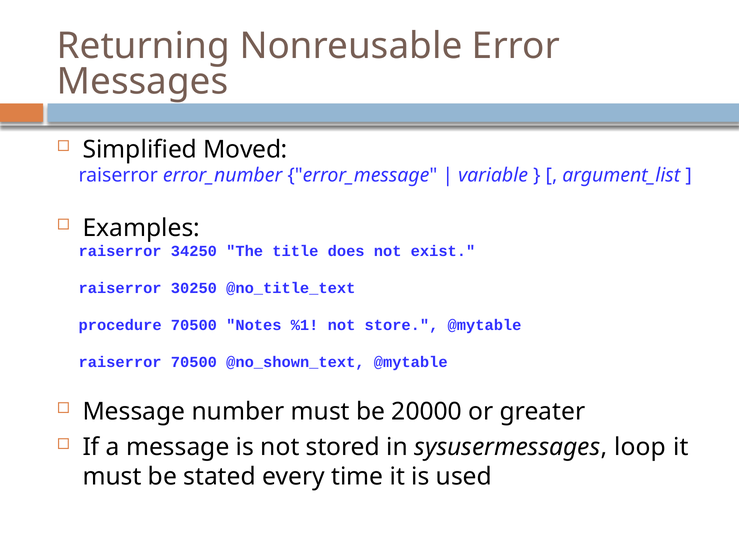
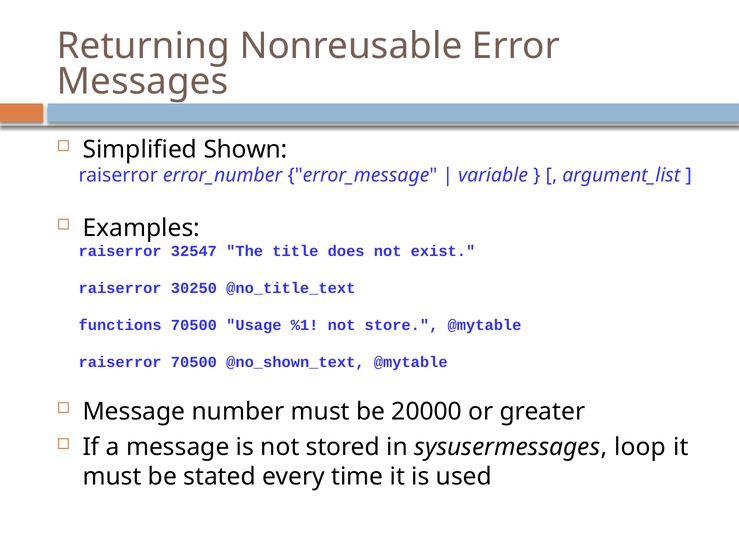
Moved: Moved -> Shown
34250: 34250 -> 32547
procedure: procedure -> functions
Notes: Notes -> Usage
